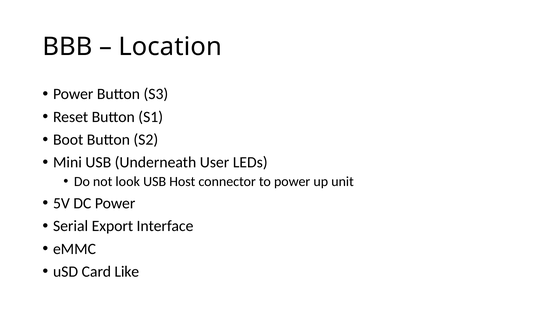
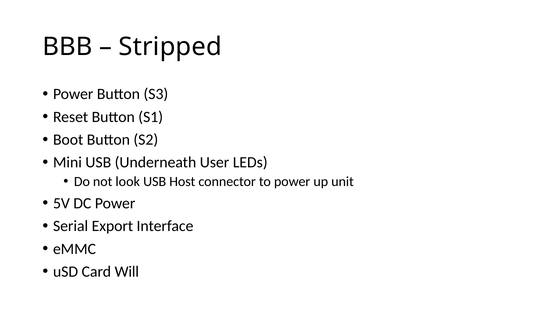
Location: Location -> Stripped
Like: Like -> Will
